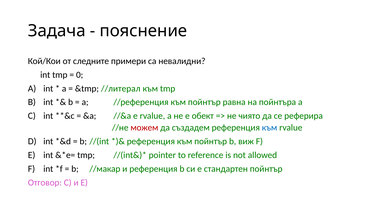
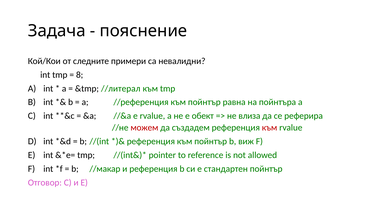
0: 0 -> 8
чиято: чиято -> влиза
към at (270, 128) colour: blue -> red
